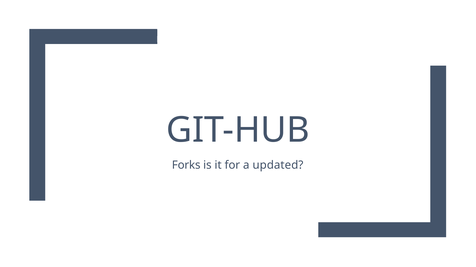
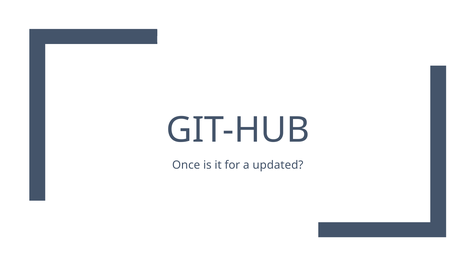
Forks: Forks -> Once
